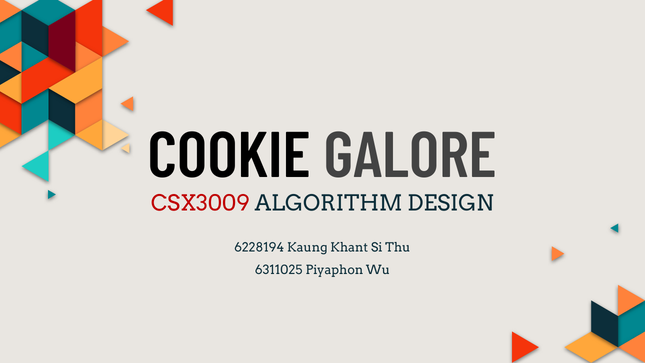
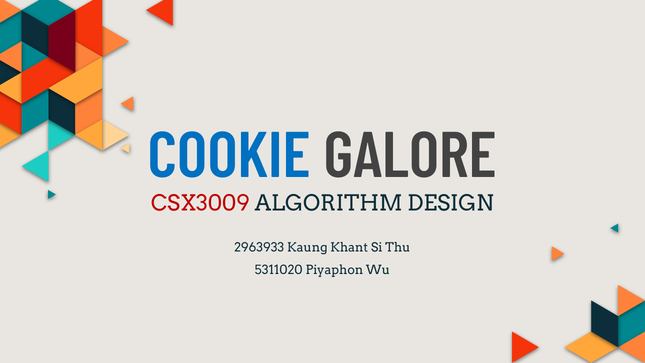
COOKIE colour: black -> blue
6228194: 6228194 -> 2963933
6311025: 6311025 -> 5311020
